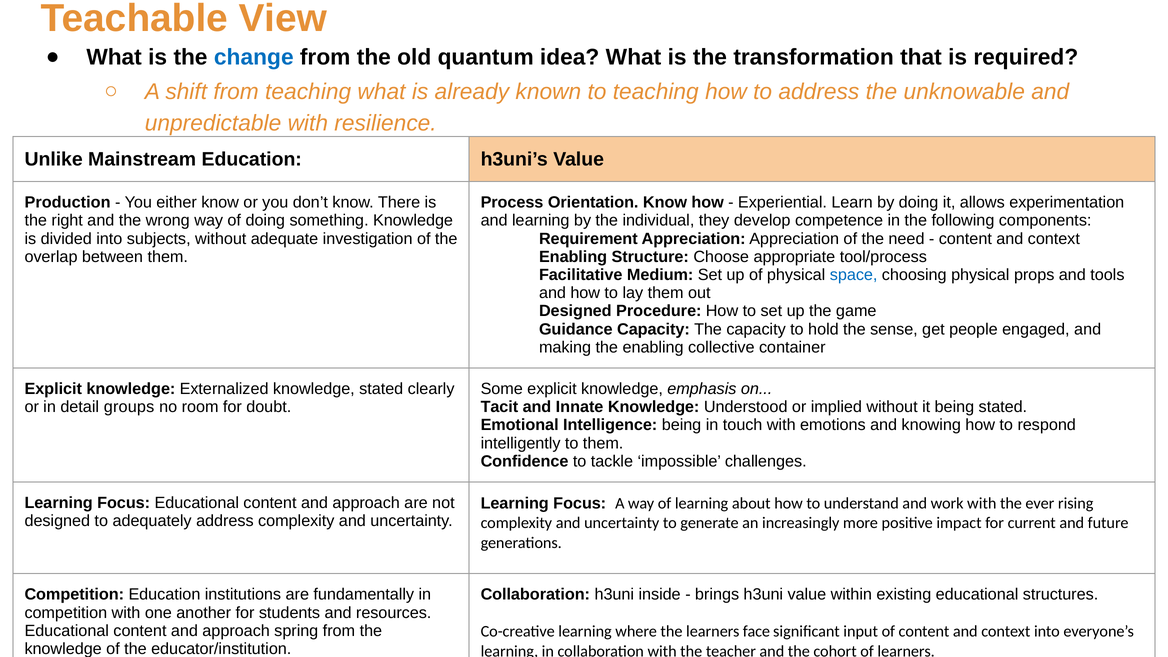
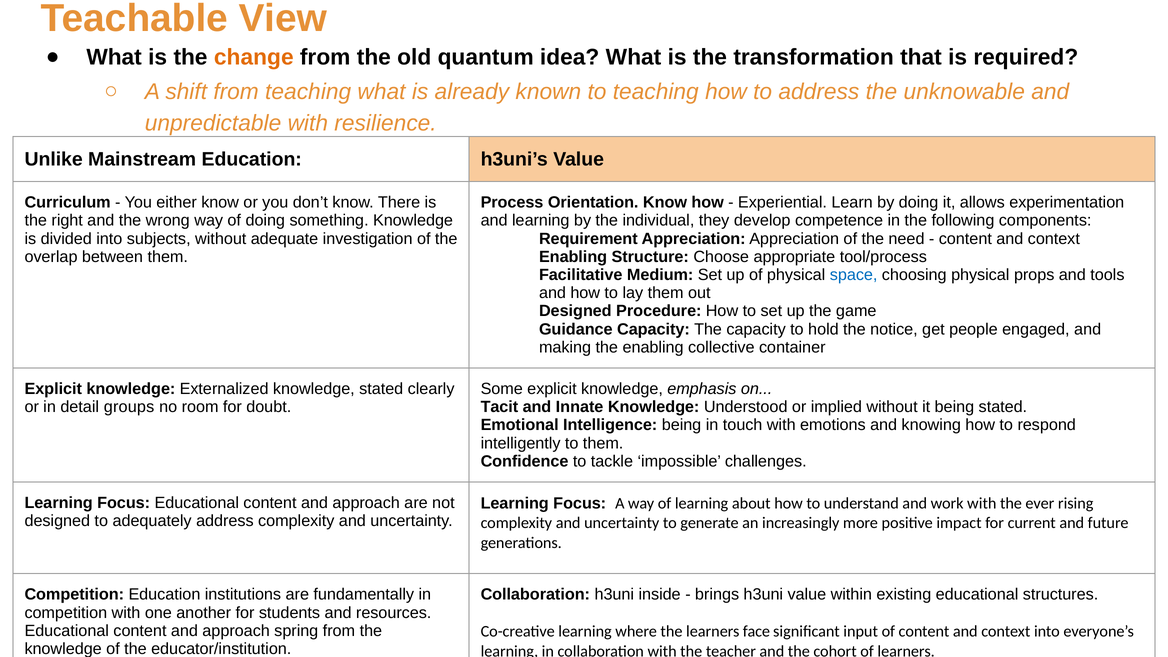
change colour: blue -> orange
Production: Production -> Curriculum
sense: sense -> notice
